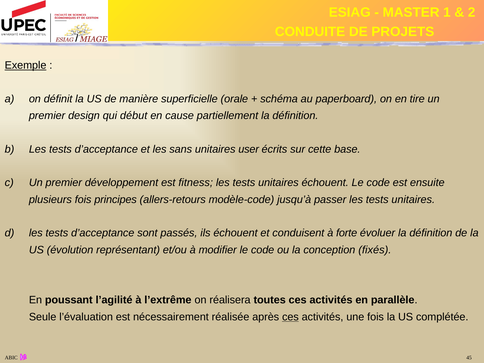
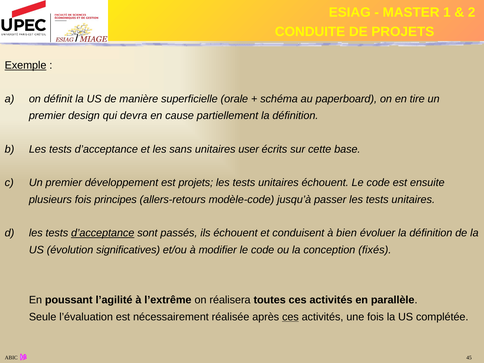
début: début -> devra
est fitness: fitness -> projets
d’acceptance at (103, 233) underline: none -> present
forte: forte -> bien
représentant: représentant -> significatives
